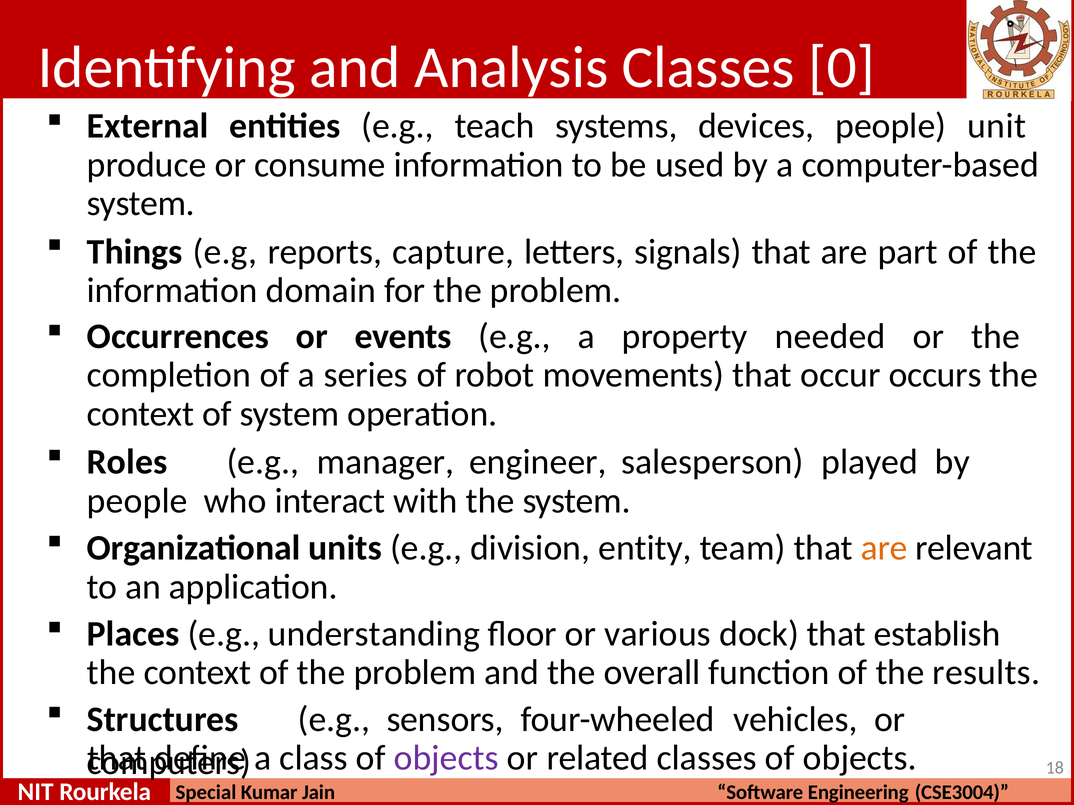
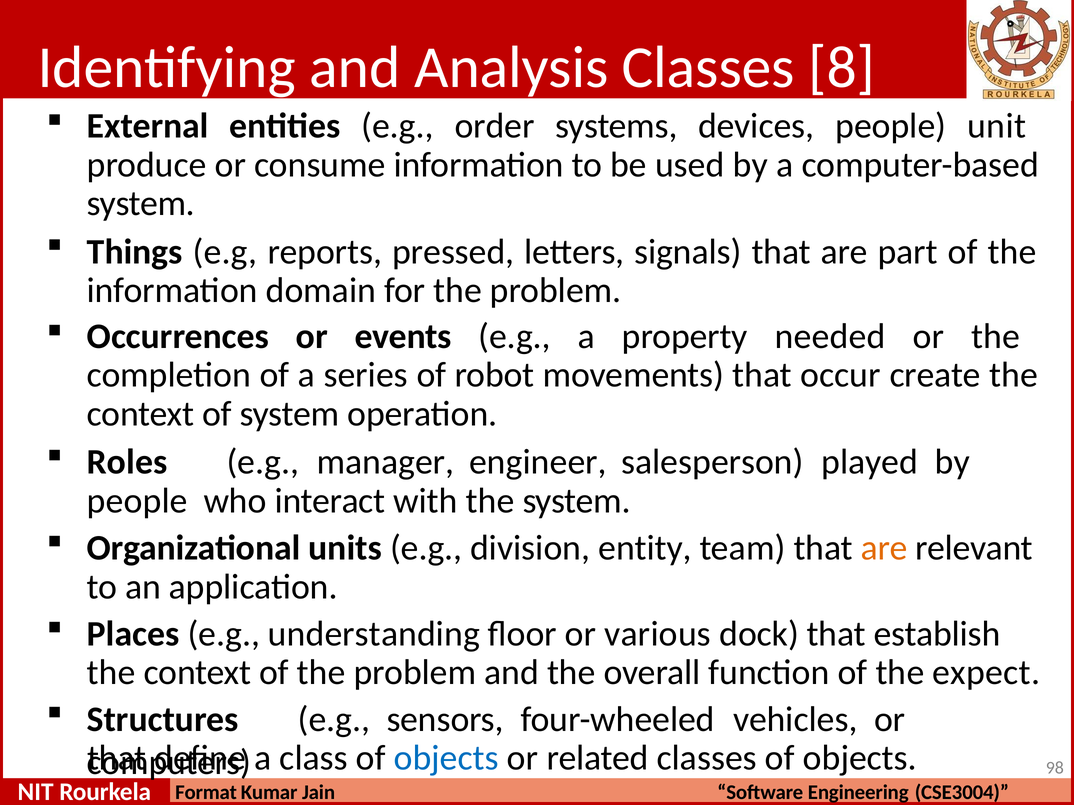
0: 0 -> 8
teach: teach -> order
capture: capture -> pressed
occurs: occurs -> create
results: results -> expect
objects at (446, 759) colour: purple -> blue
18: 18 -> 98
Special: Special -> Format
